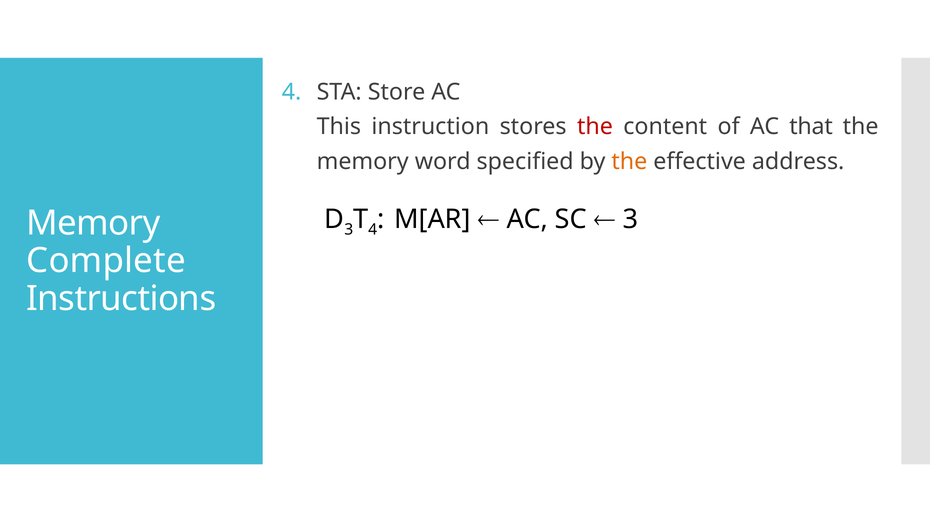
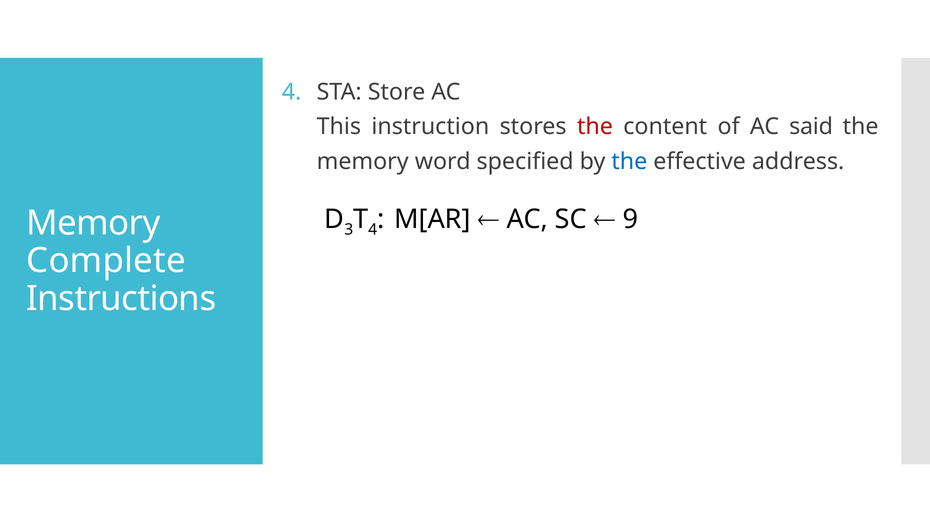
that: that -> said
the at (629, 162) colour: orange -> blue
3 at (631, 219): 3 -> 9
